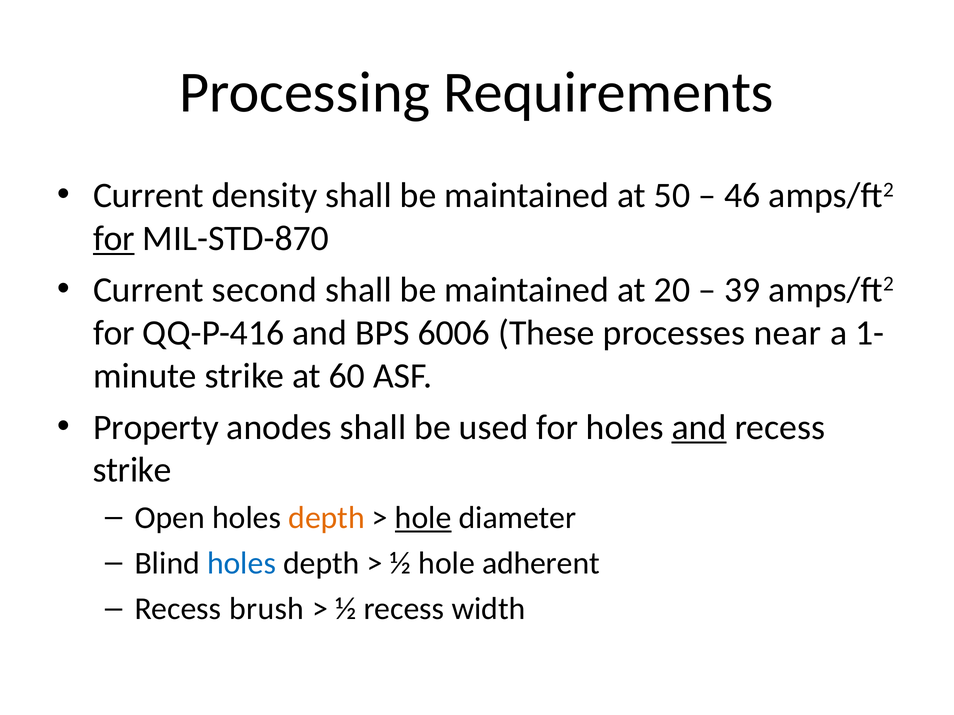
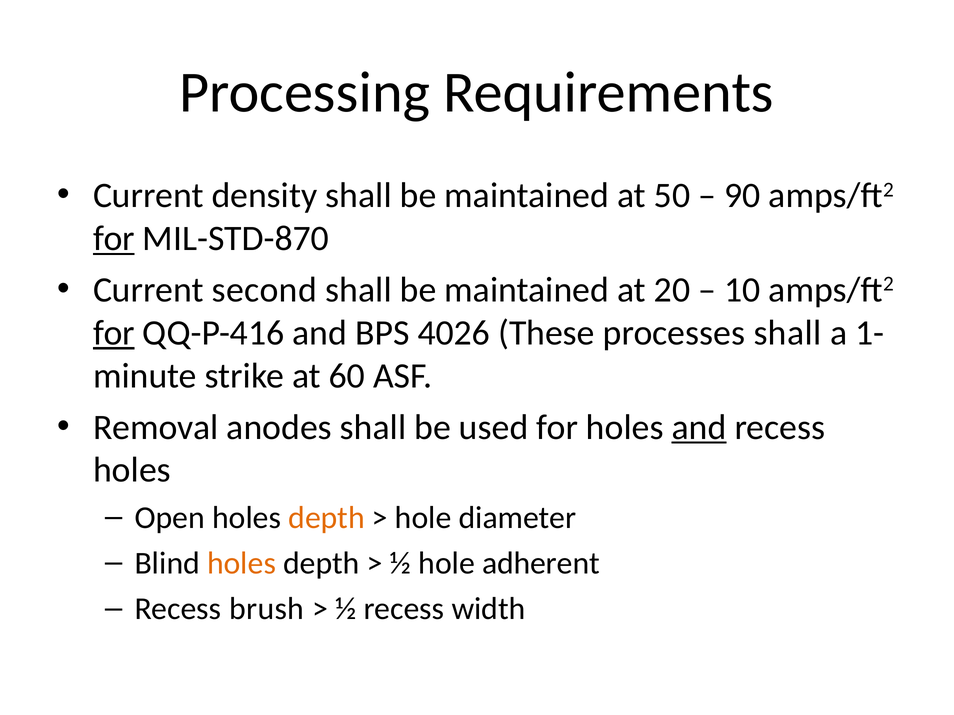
46: 46 -> 90
39: 39 -> 10
for at (114, 333) underline: none -> present
6006: 6006 -> 4026
processes near: near -> shall
Property: Property -> Removal
strike at (132, 470): strike -> holes
hole at (423, 518) underline: present -> none
holes at (241, 564) colour: blue -> orange
